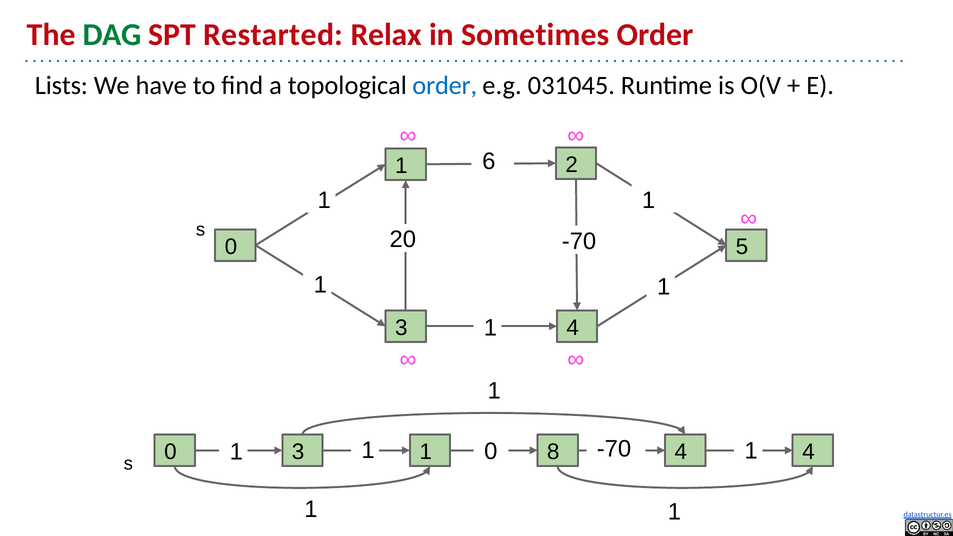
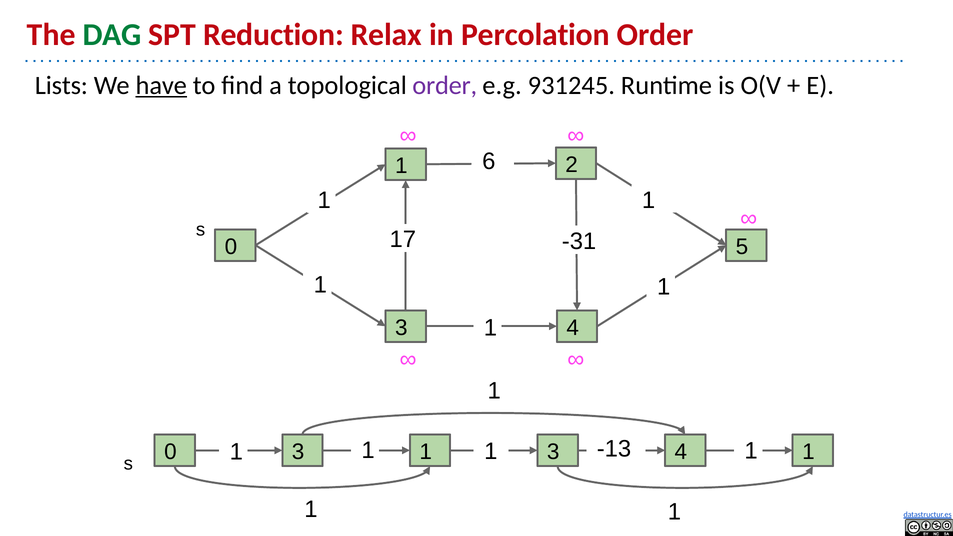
Restarted: Restarted -> Reduction
Sometimes: Sometimes -> Percolation
have underline: none -> present
order at (445, 85) colour: blue -> purple
031045: 031045 -> 931245
20: 20 -> 17
-70 at (579, 241): -70 -> -31
-70 at (614, 449): -70 -> -13
0 at (491, 451): 0 -> 1
3 8: 8 -> 3
4 4: 4 -> 1
